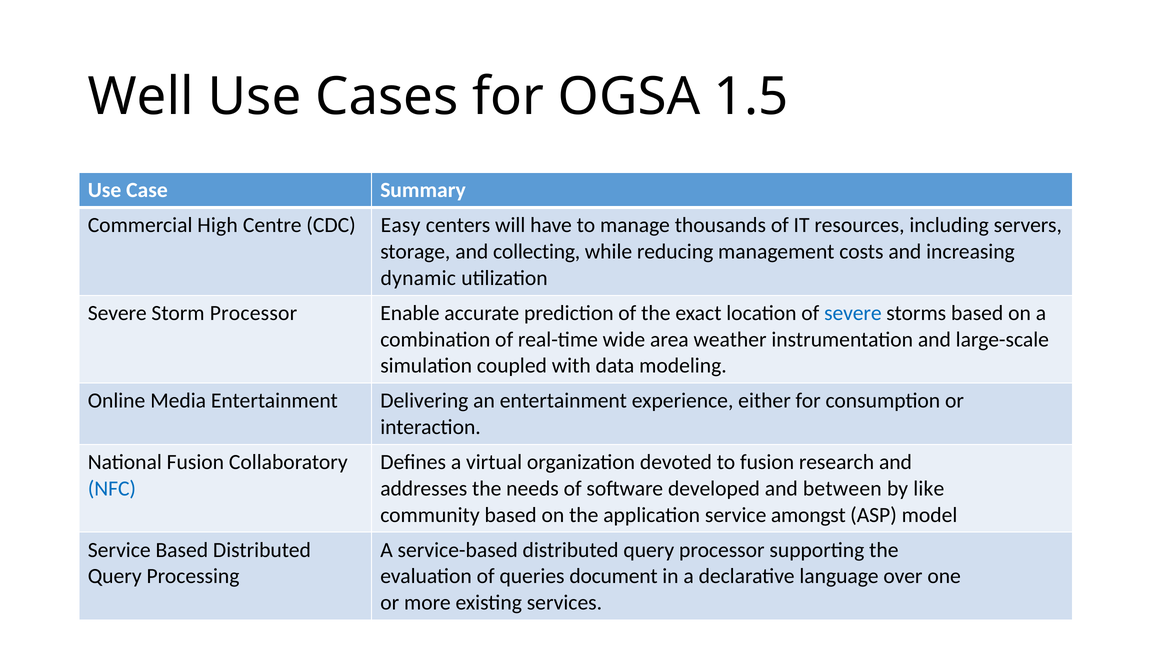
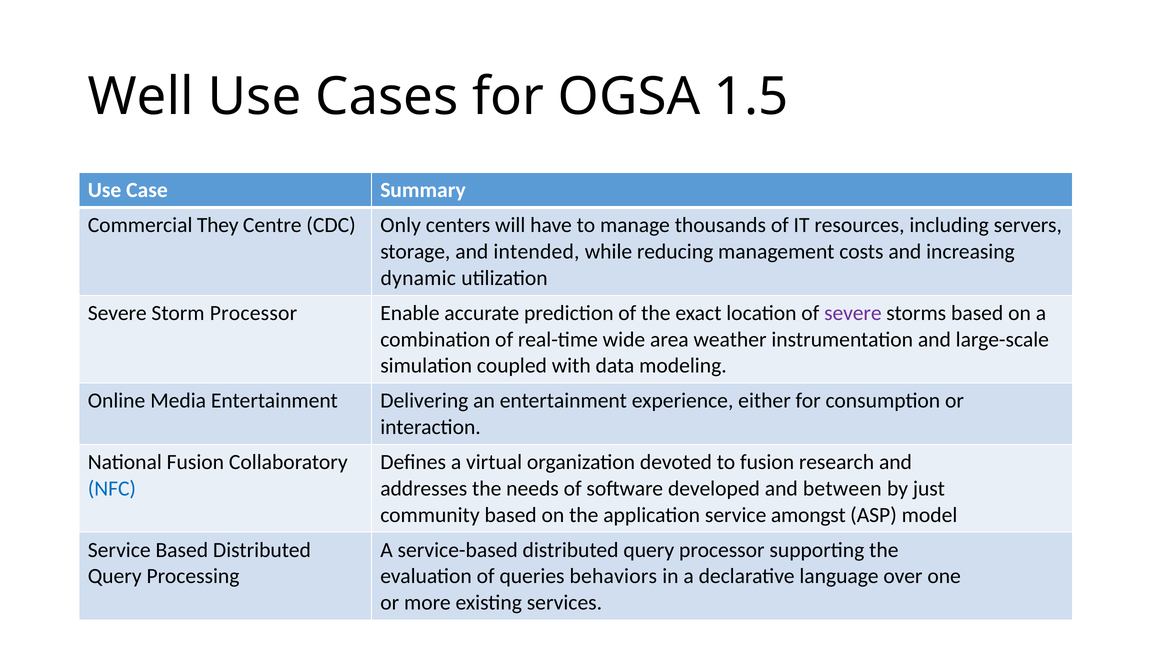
High: High -> They
Easy: Easy -> Only
collecting: collecting -> intended
severe at (853, 313) colour: blue -> purple
like: like -> just
document: document -> behaviors
